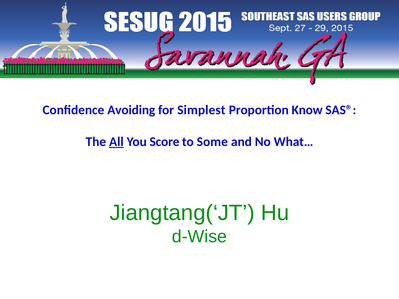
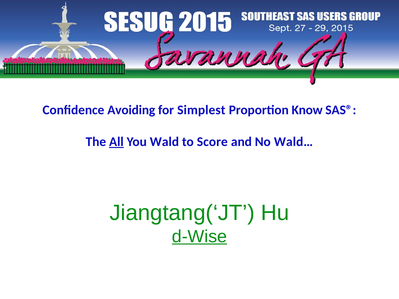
Score: Score -> Wald
Some: Some -> Score
What…: What… -> Wald…
d-Wise underline: none -> present
